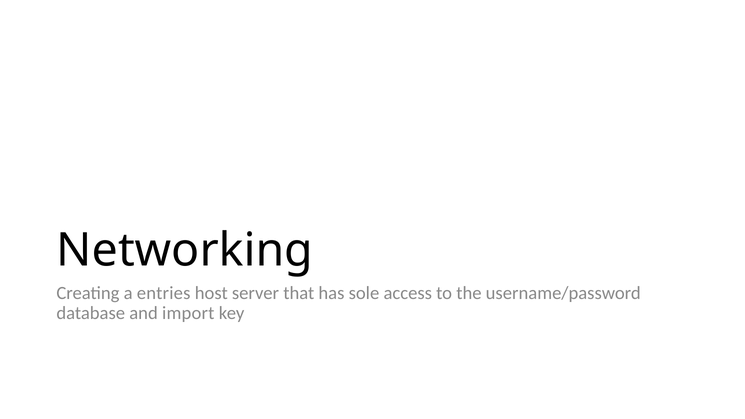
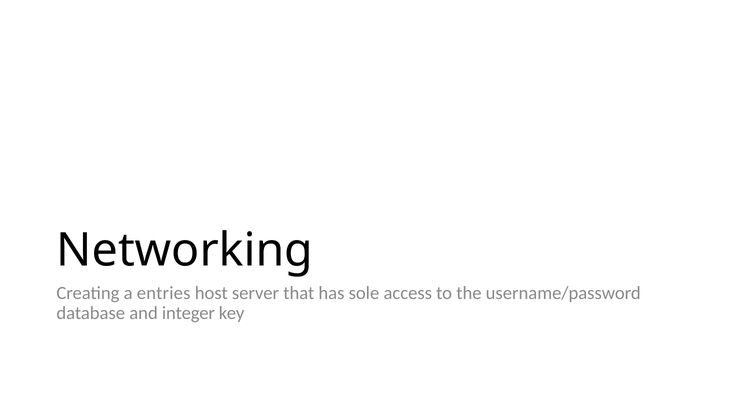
import: import -> integer
